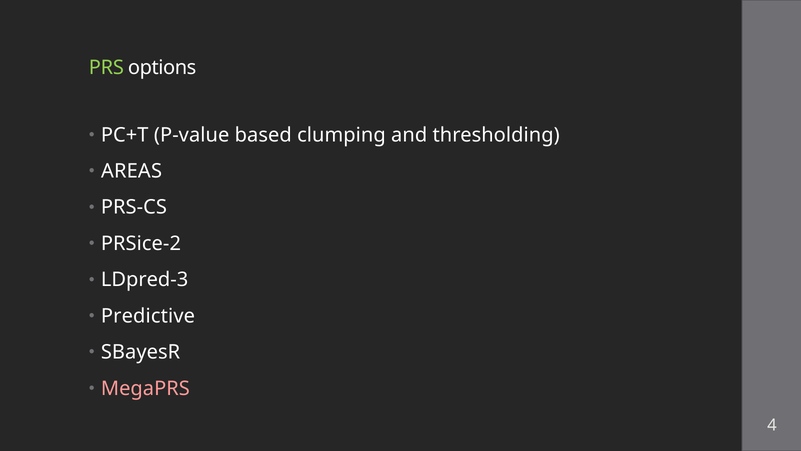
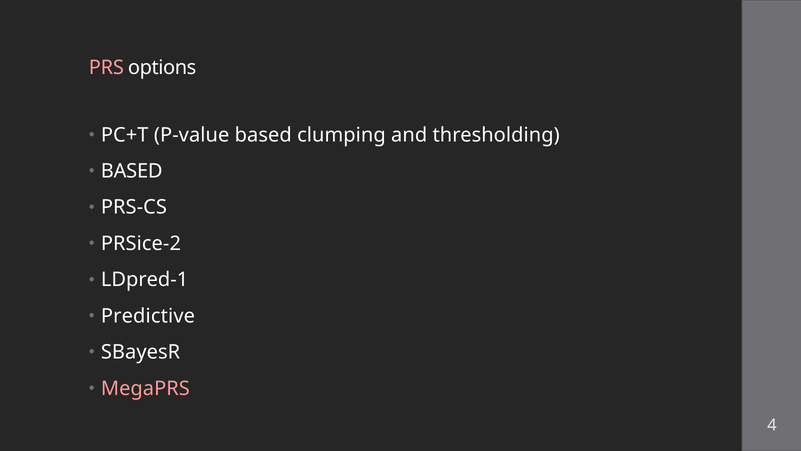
PRS colour: light green -> pink
AREAS at (131, 171): AREAS -> BASED
LDpred-3: LDpred-3 -> LDpred-1
